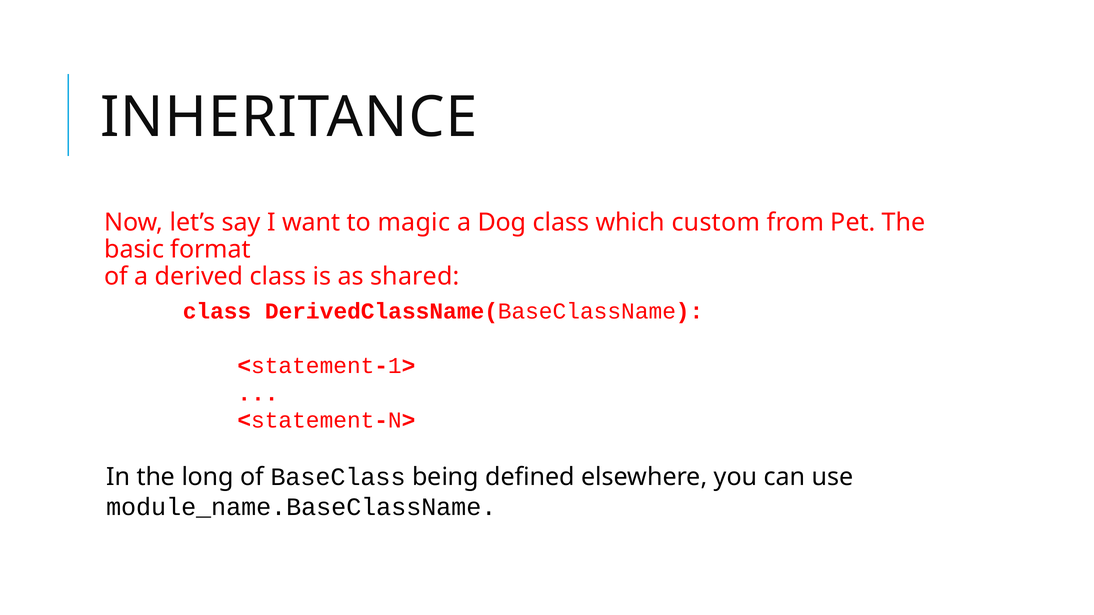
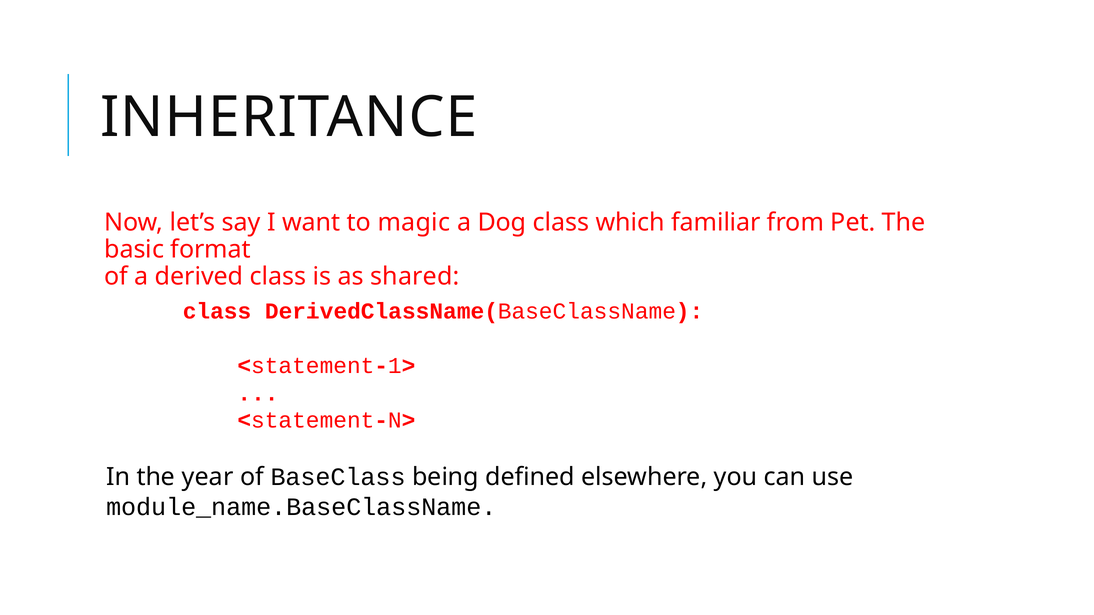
custom: custom -> familiar
long: long -> year
